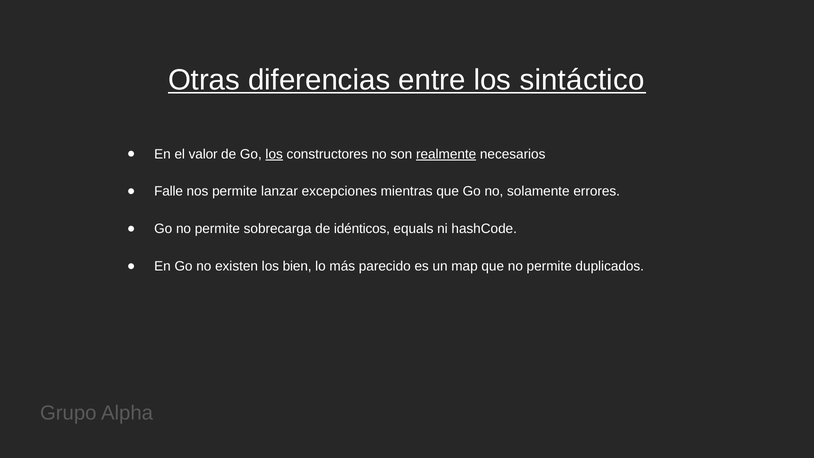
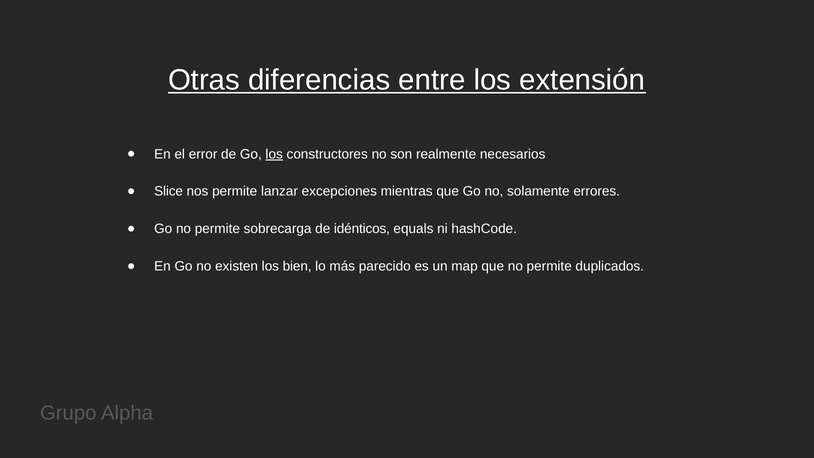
sintáctico: sintáctico -> extensión
valor: valor -> error
realmente underline: present -> none
Falle: Falle -> Slice
